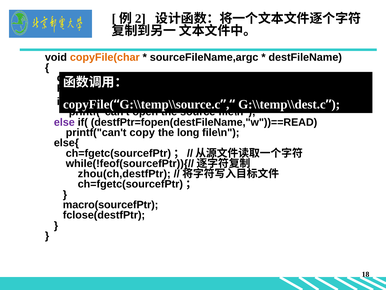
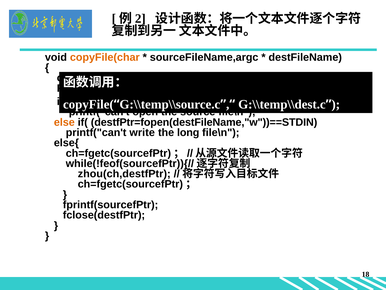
else colour: purple -> orange
destfPtr=fopen(destFileName,"w"))==READ: destfPtr=fopen(destFileName,"w"))==READ -> destfPtr=fopen(destFileName,"w"))==STDIN
copy: copy -> write
macro(sourcefPtr: macro(sourcefPtr -> fprintf(sourcefPtr
